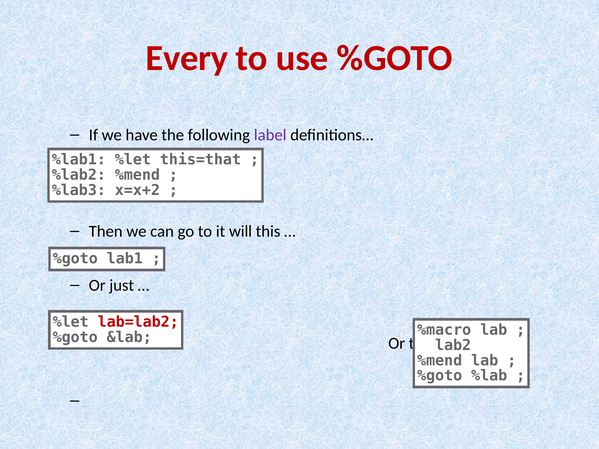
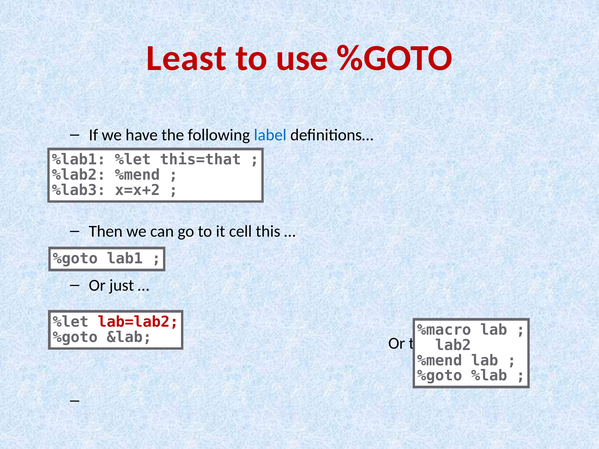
Every: Every -> Least
label colour: purple -> blue
will: will -> cell
